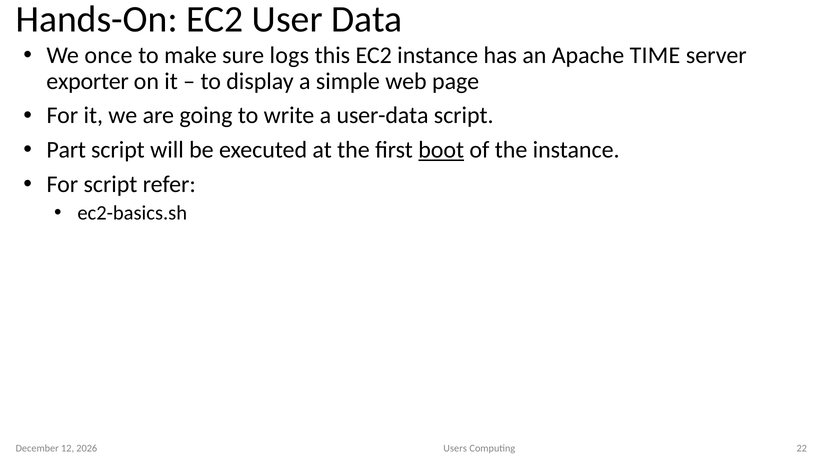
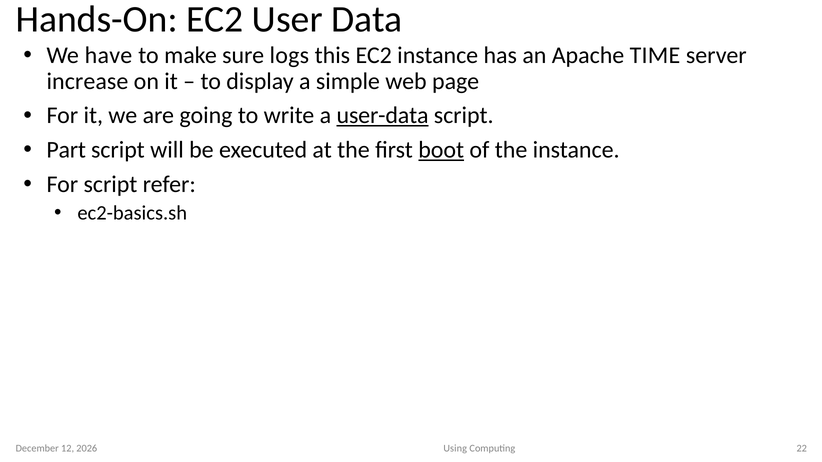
once: once -> have
exporter: exporter -> increase
user-data underline: none -> present
Users: Users -> Using
